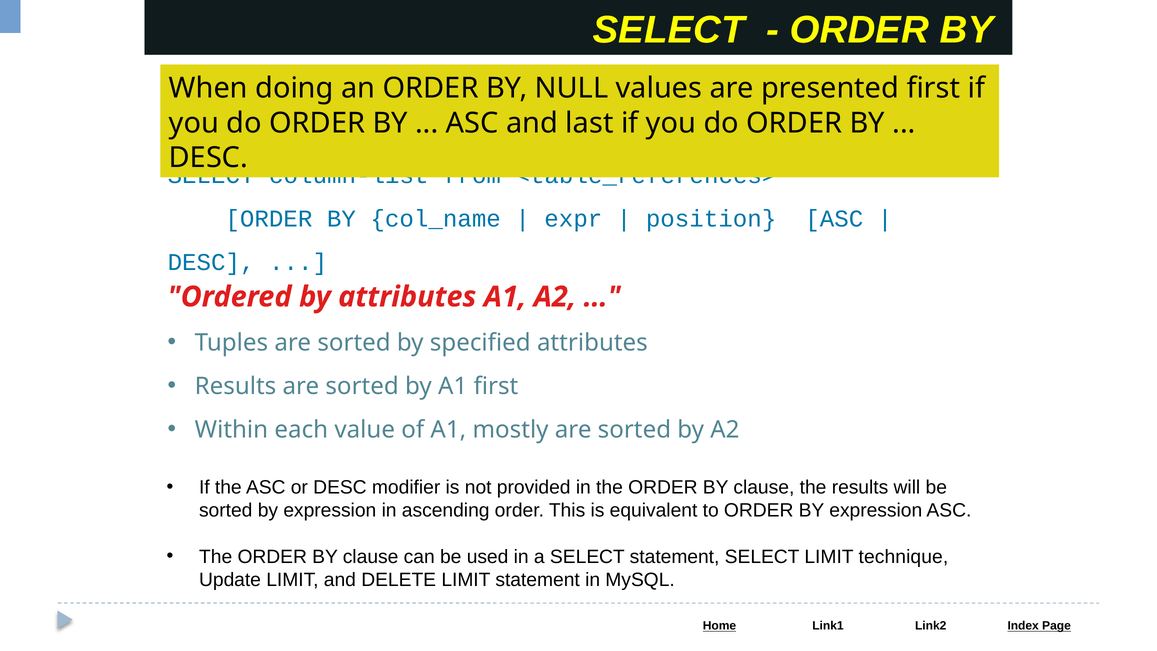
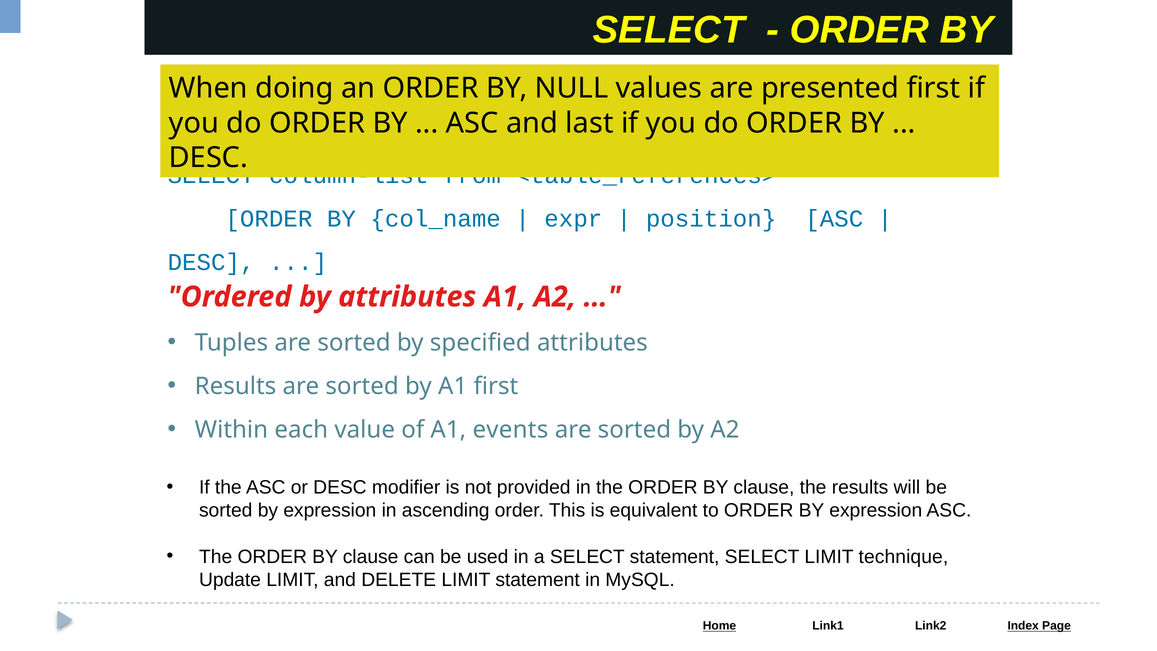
mostly: mostly -> events
